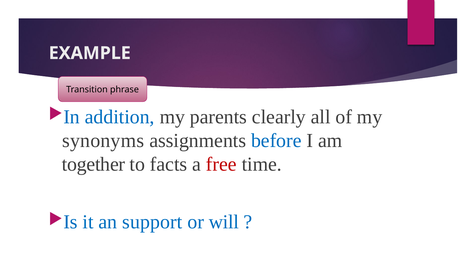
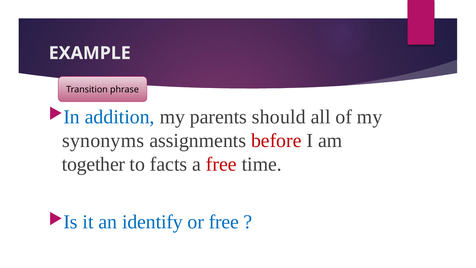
clearly: clearly -> should
before colour: blue -> red
support: support -> identify
or will: will -> free
